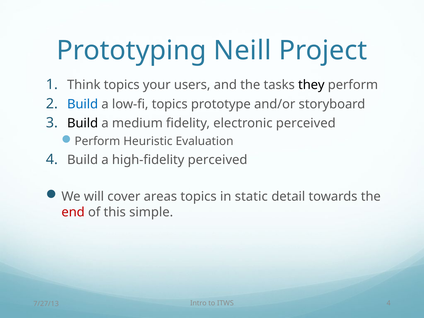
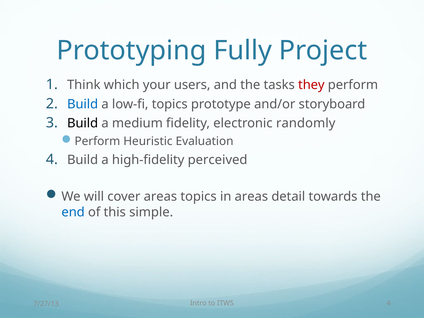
Neill: Neill -> Fully
Think topics: topics -> which
they colour: black -> red
electronic perceived: perceived -> randomly
in static: static -> areas
end colour: red -> blue
